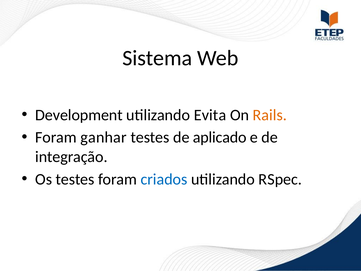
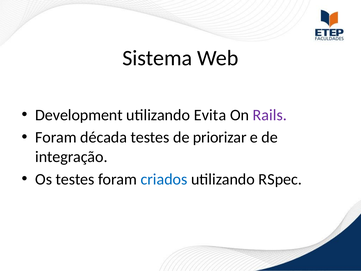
Rails colour: orange -> purple
ganhar: ganhar -> década
aplicado: aplicado -> priorizar
